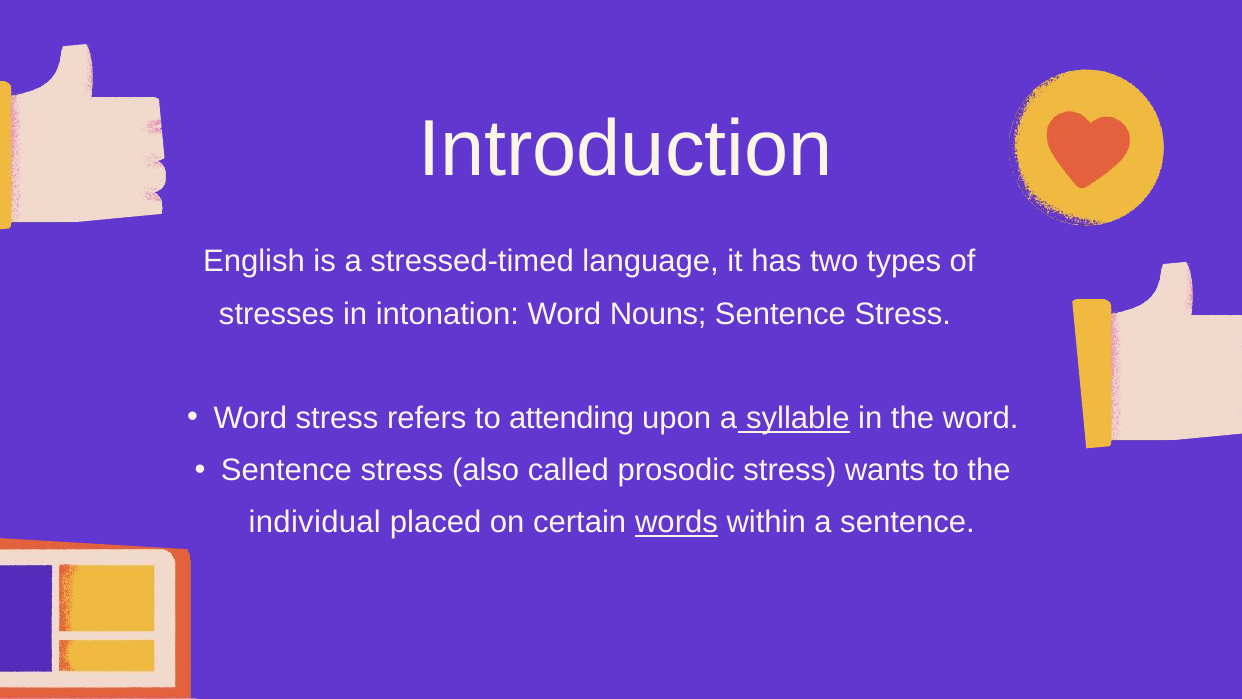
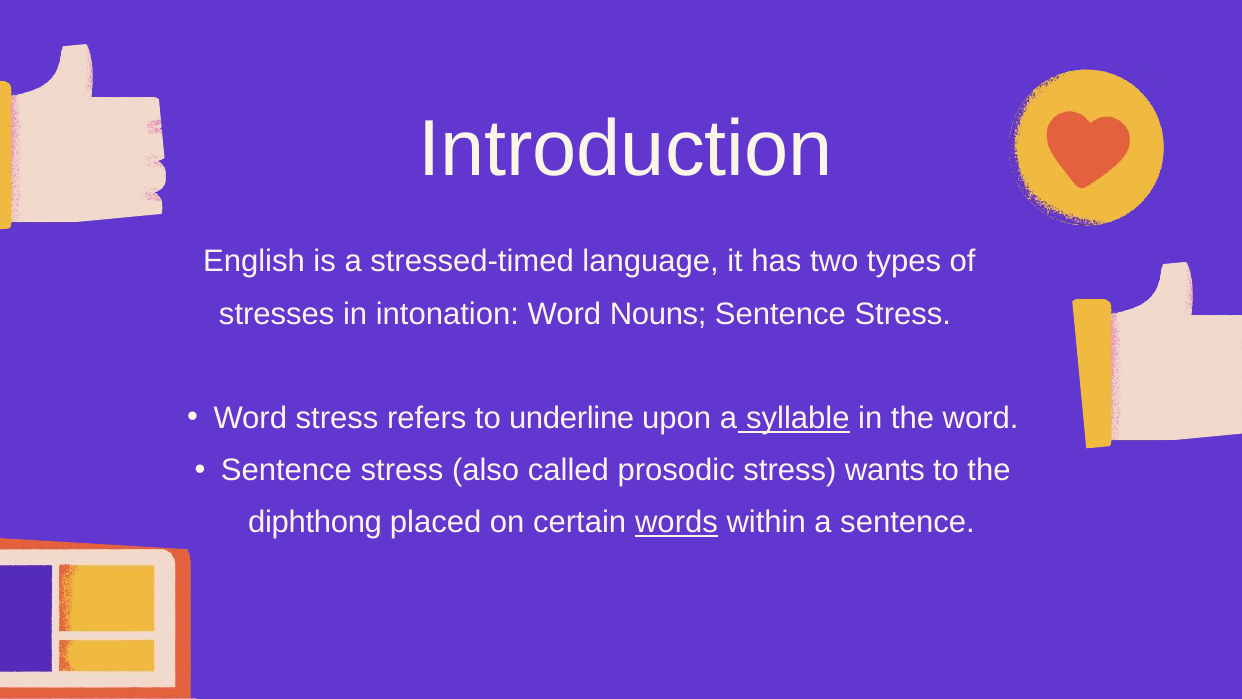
attending: attending -> underline
individual: individual -> diphthong
